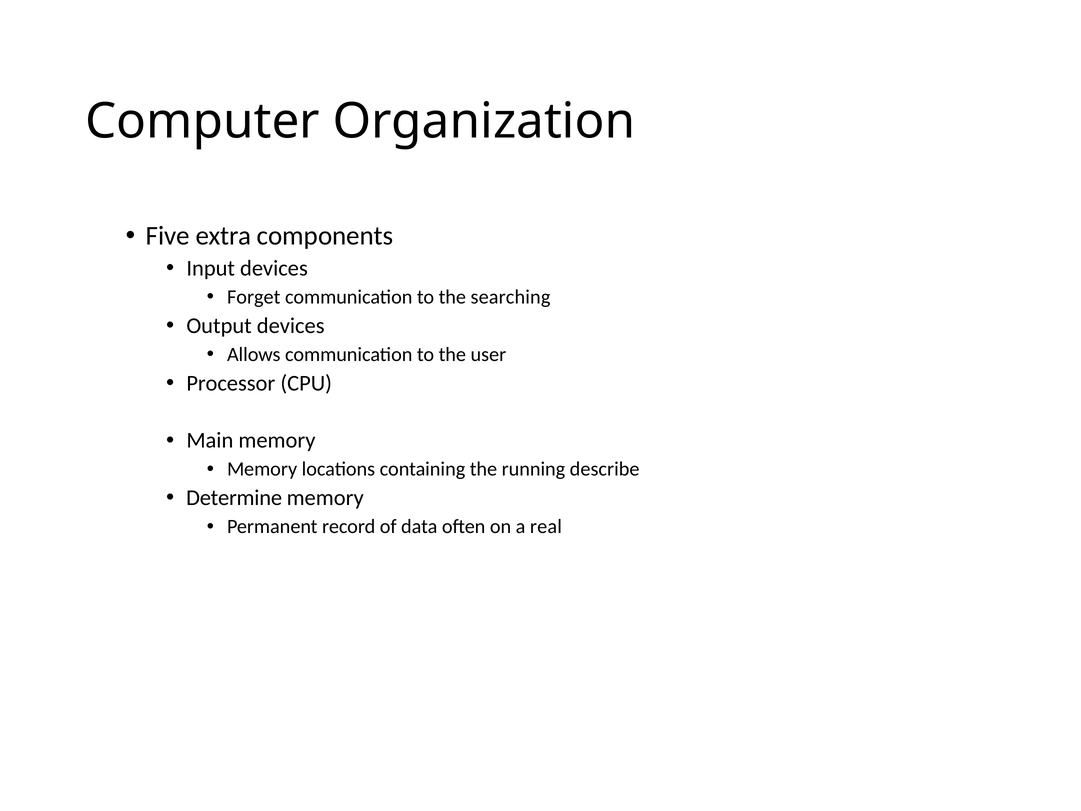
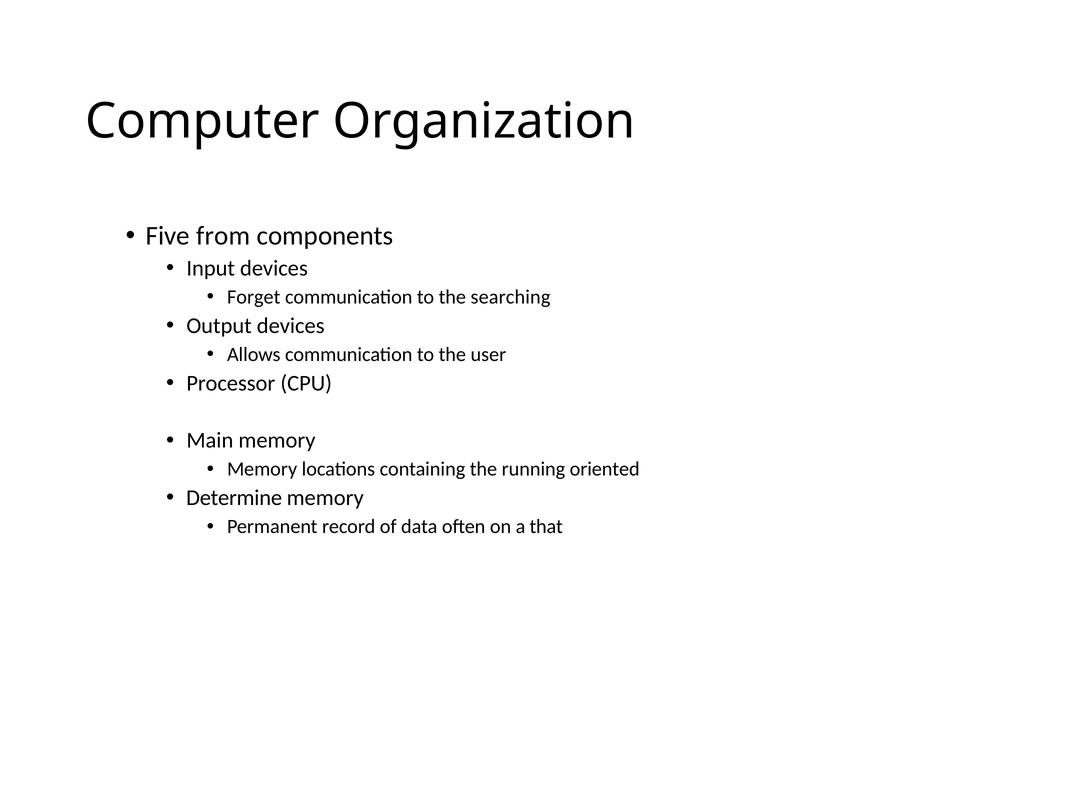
extra: extra -> from
describe: describe -> oriented
real: real -> that
